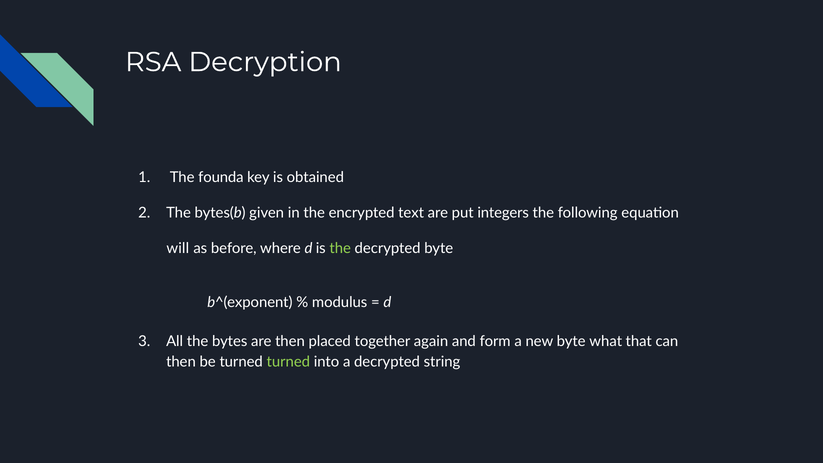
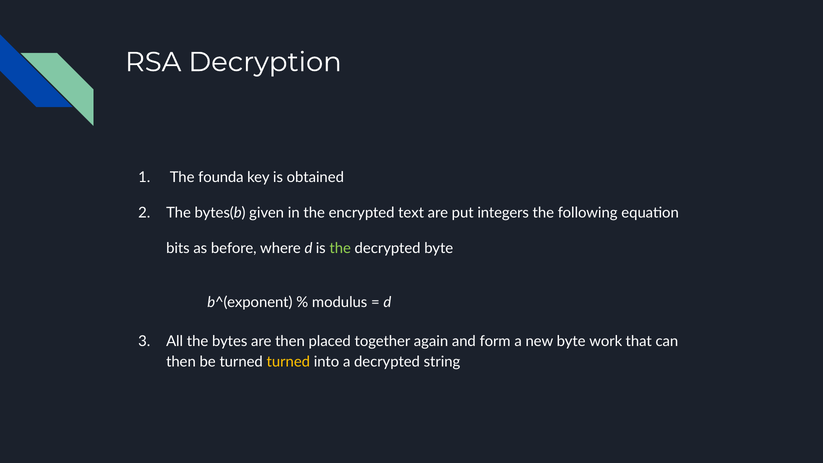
will: will -> bits
what: what -> work
turned at (288, 362) colour: light green -> yellow
